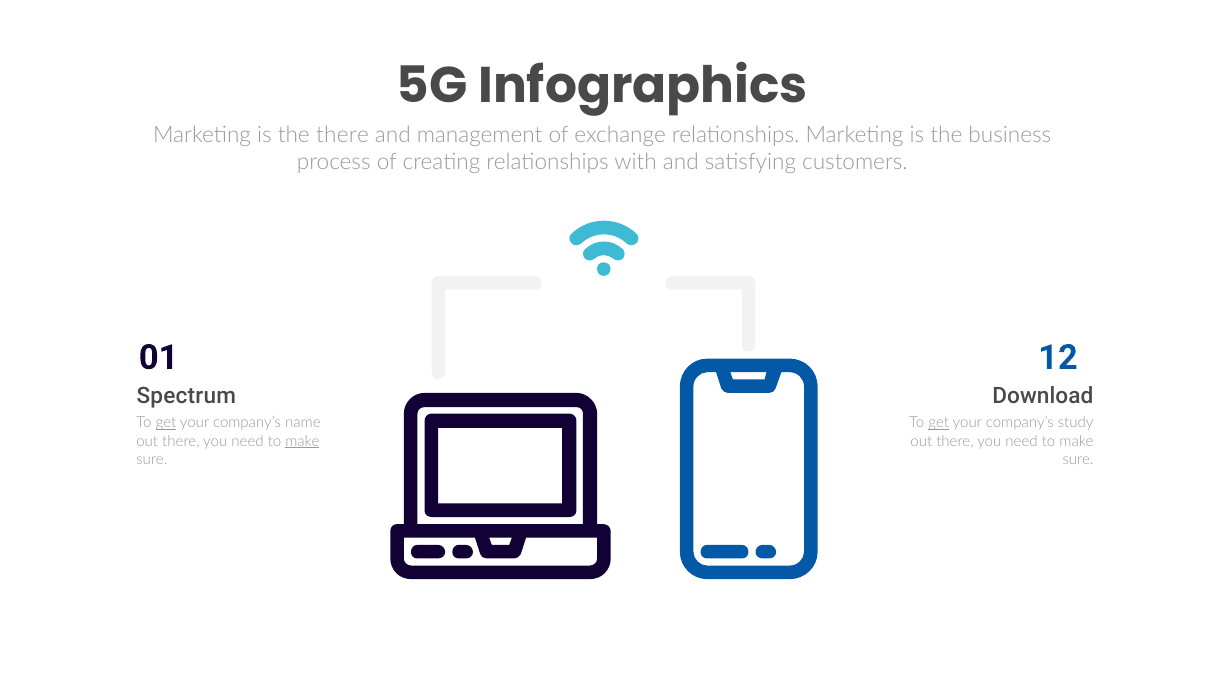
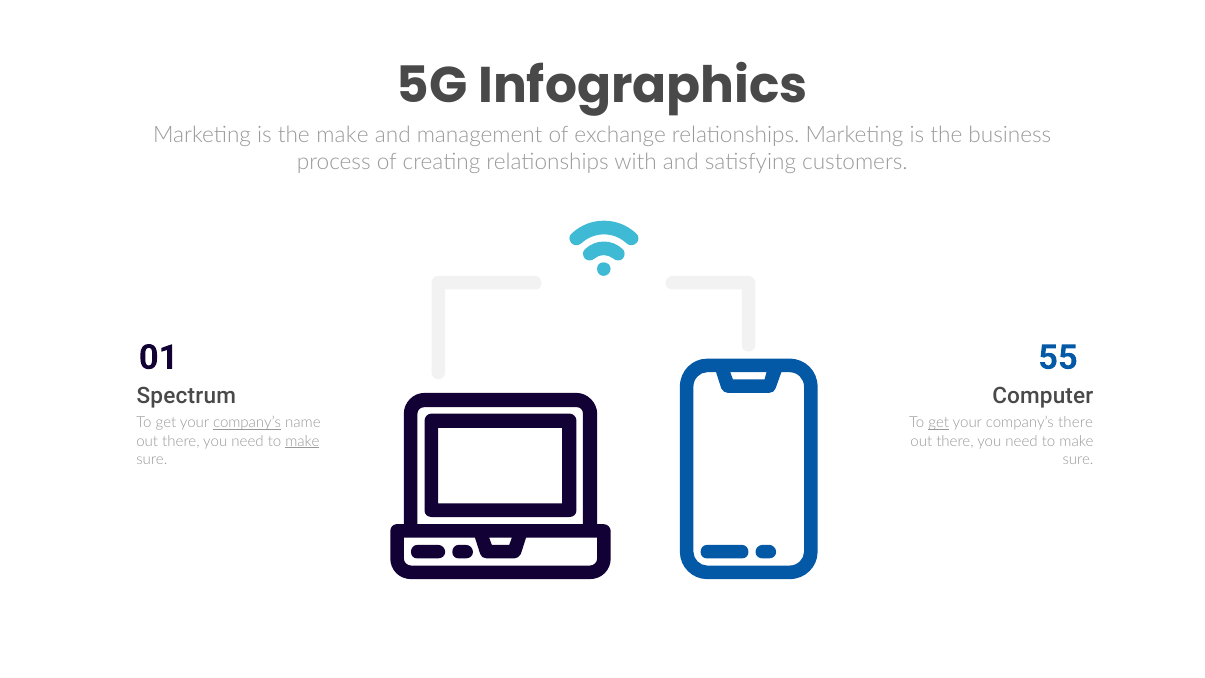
the there: there -> make
12: 12 -> 55
Download: Download -> Computer
get at (166, 423) underline: present -> none
company’s at (247, 423) underline: none -> present
company’s study: study -> there
